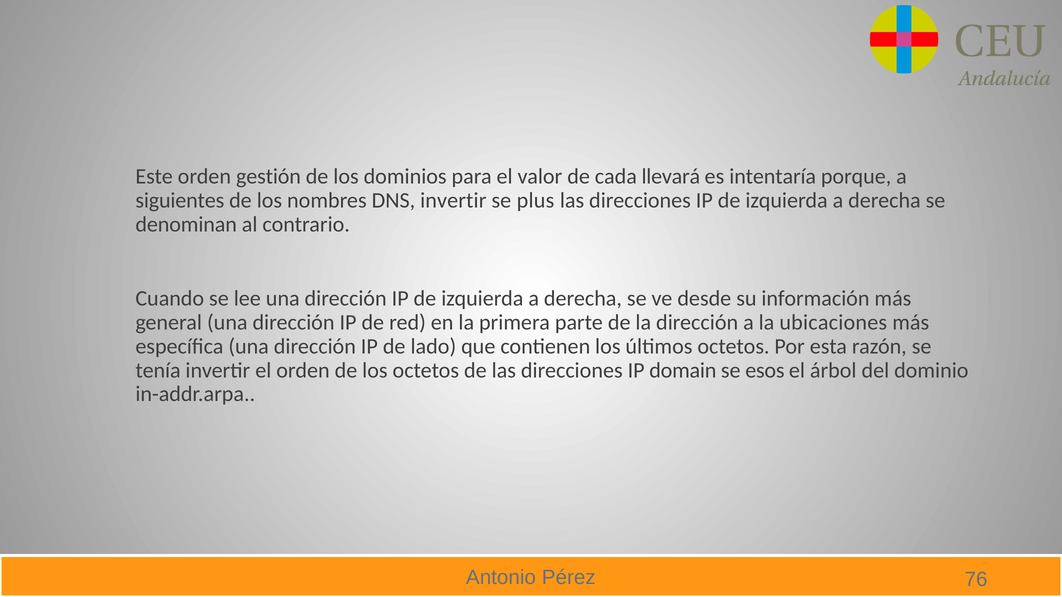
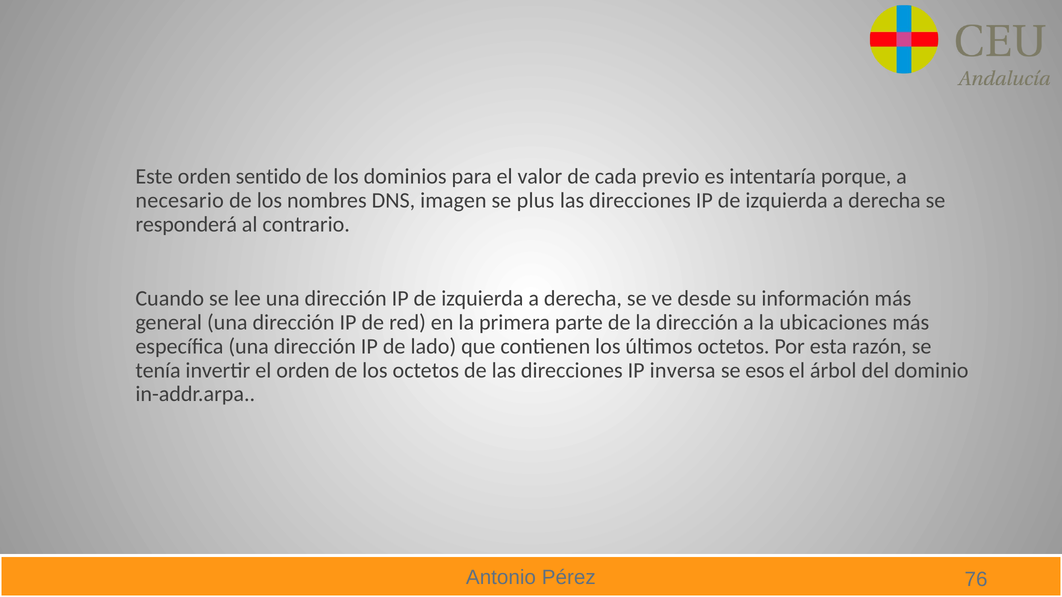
gestión: gestión -> sentido
llevará: llevará -> previo
siguientes: siguientes -> necesario
DNS invertir: invertir -> imagen
denominan: denominan -> responderá
domain: domain -> inversa
